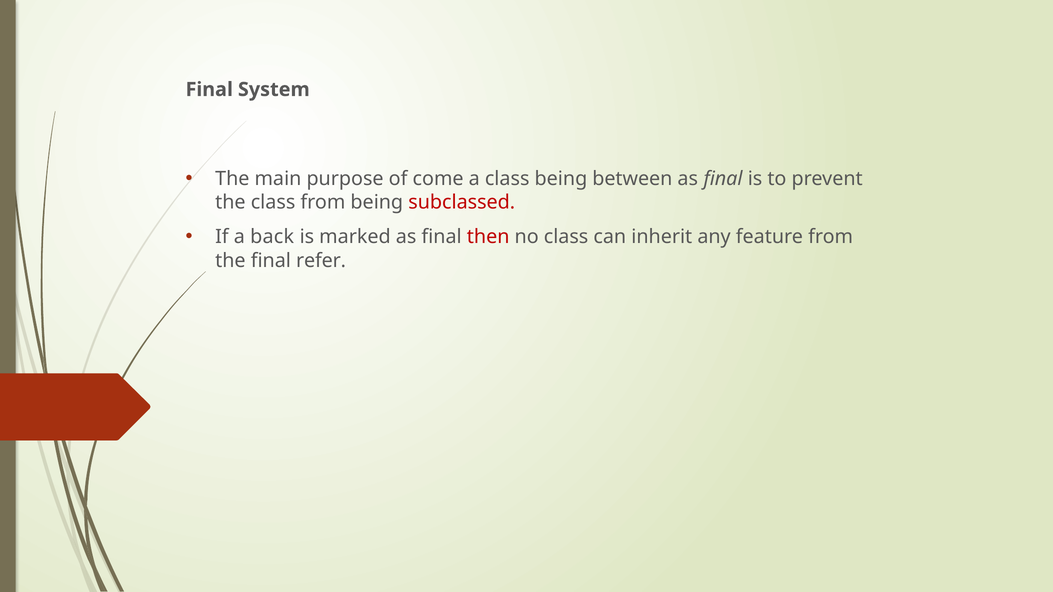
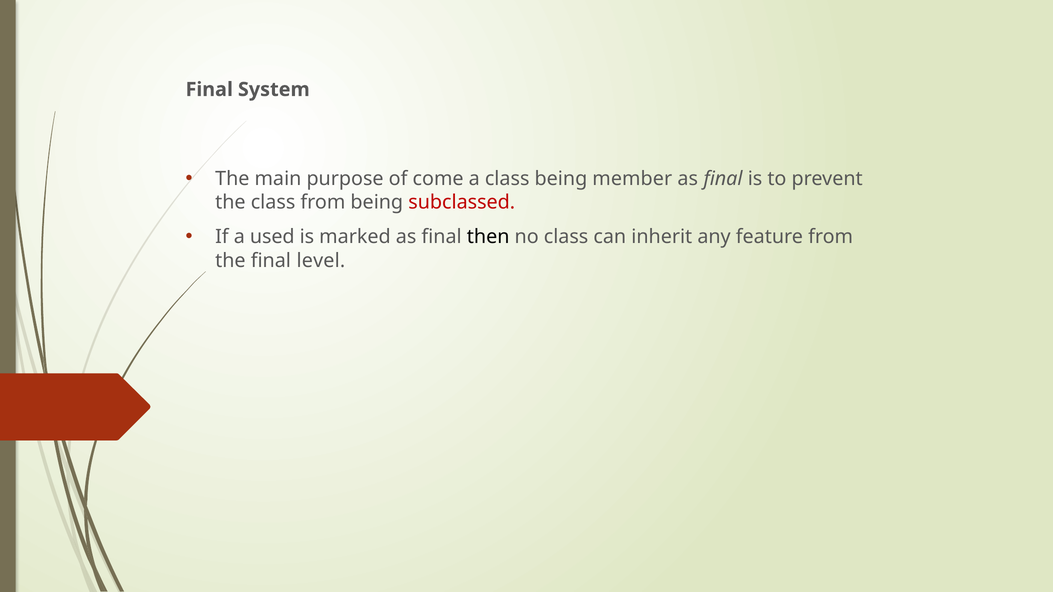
between: between -> member
back: back -> used
then colour: red -> black
refer: refer -> level
